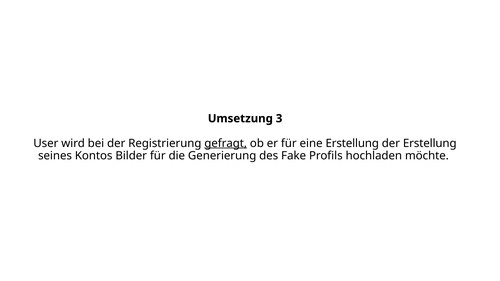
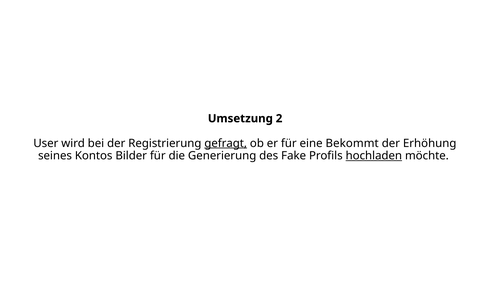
3: 3 -> 2
eine Erstellung: Erstellung -> Bekommt
der Erstellung: Erstellung -> Erhöhung
hochladen underline: none -> present
